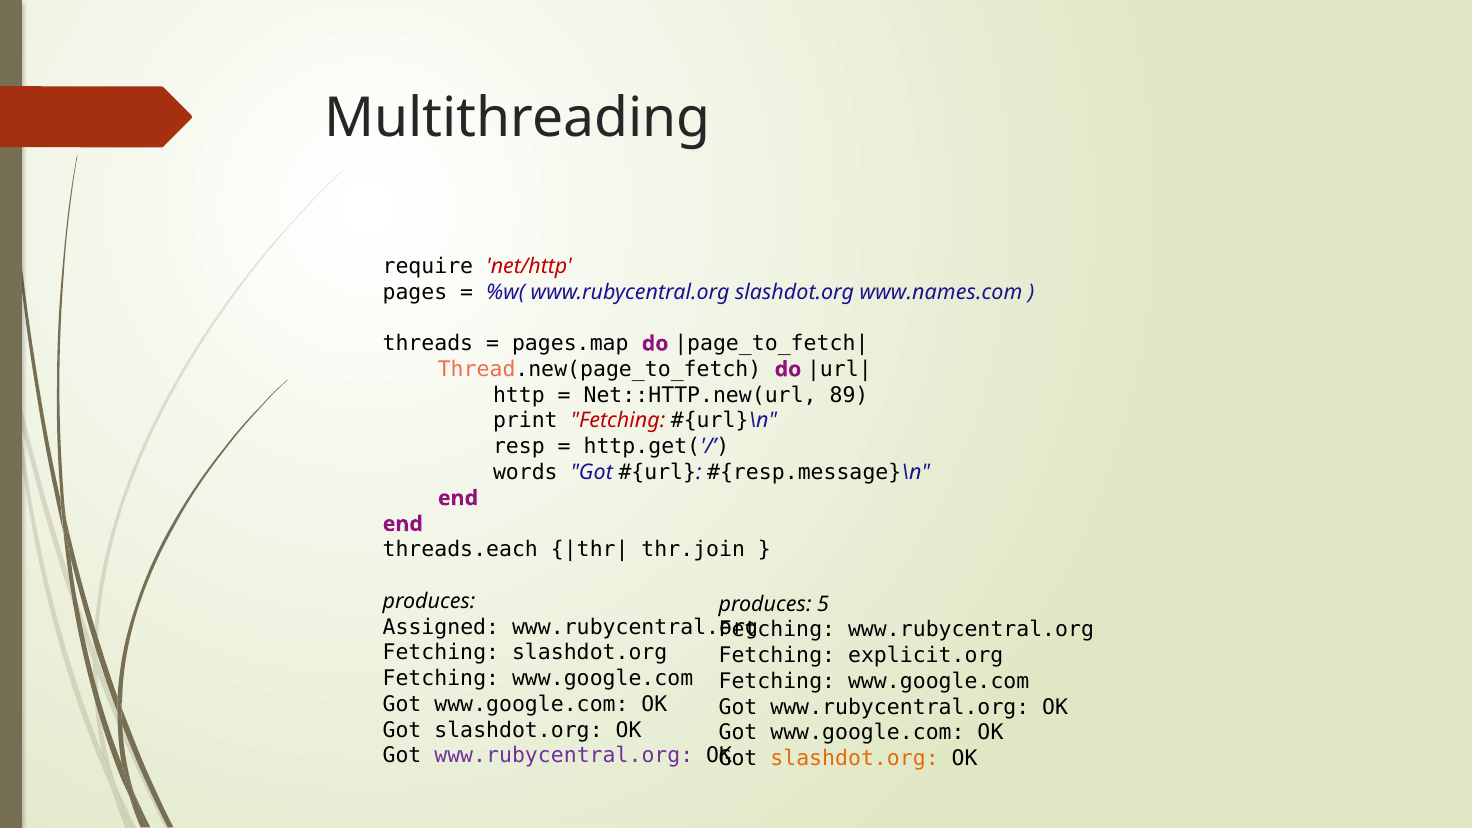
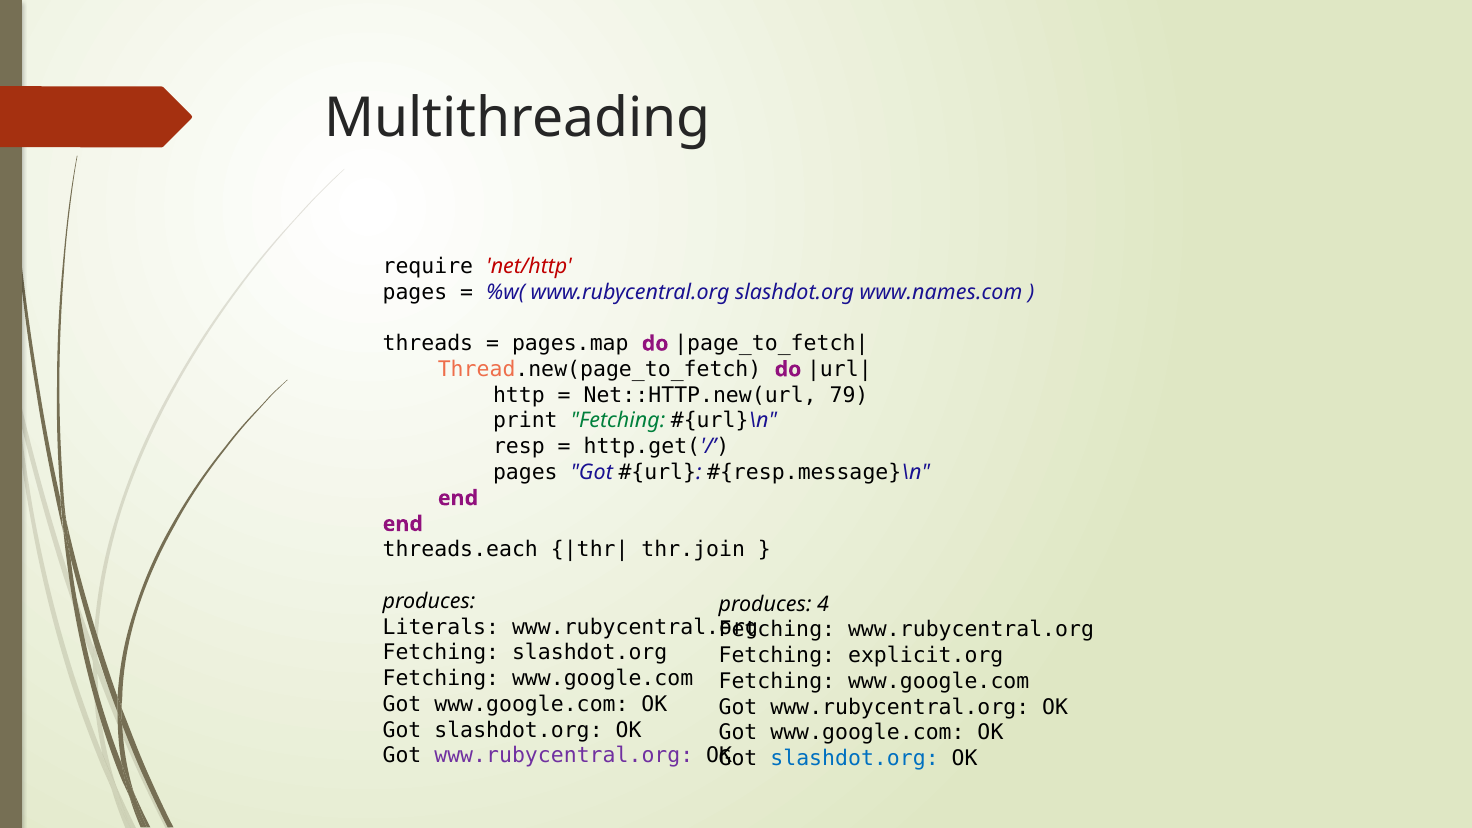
89: 89 -> 79
Fetching at (618, 421) colour: red -> green
words at (525, 472): words -> pages
5: 5 -> 4
Assigned: Assigned -> Literals
slashdot.org at (855, 759) colour: orange -> blue
